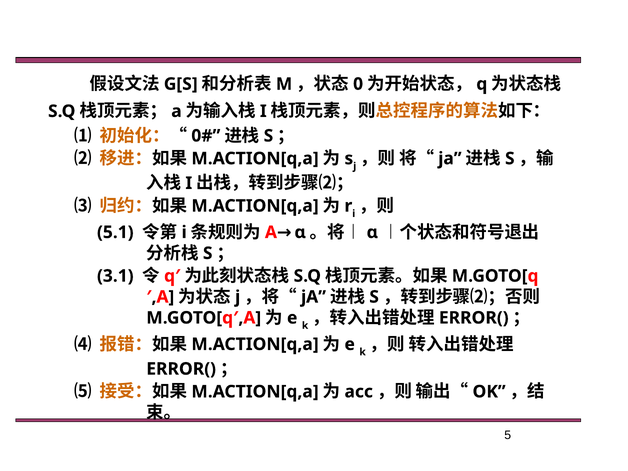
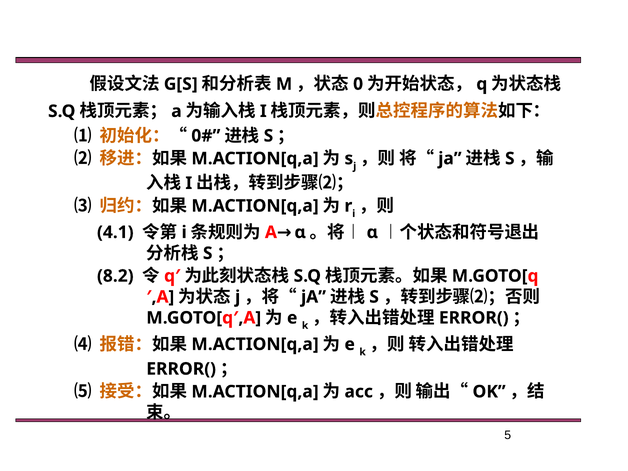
5.1: 5.1 -> 4.1
3.1: 3.1 -> 8.2
